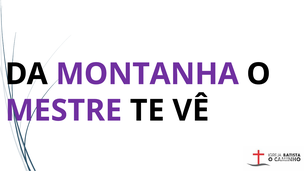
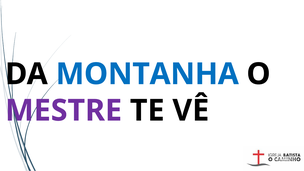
MONTANHA colour: purple -> blue
